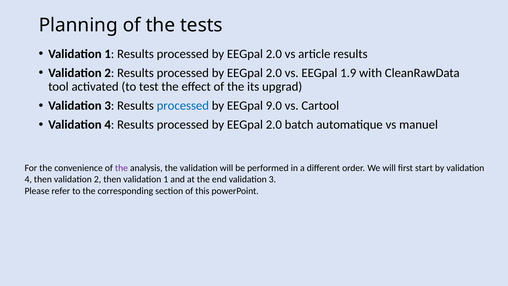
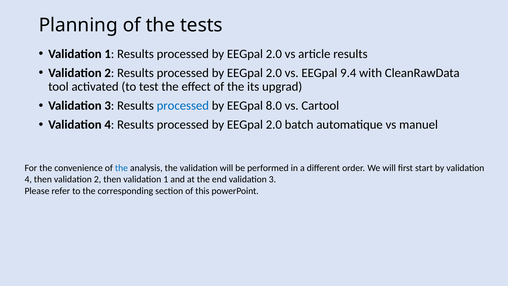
1.9: 1.9 -> 9.4
9.0: 9.0 -> 8.0
the at (121, 168) colour: purple -> blue
